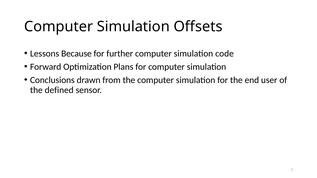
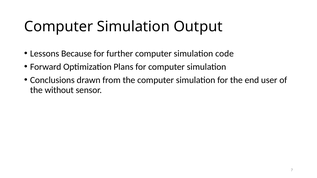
Offsets: Offsets -> Output
defined: defined -> without
